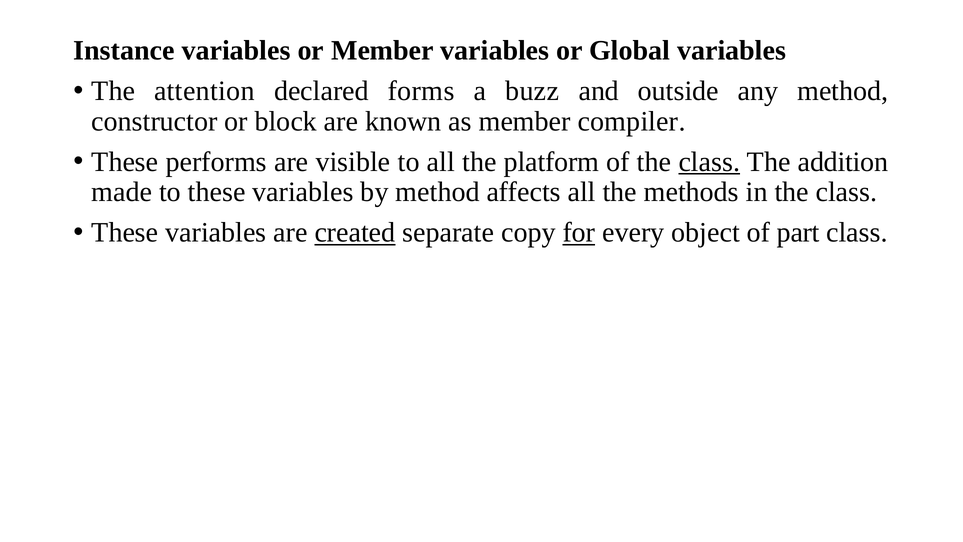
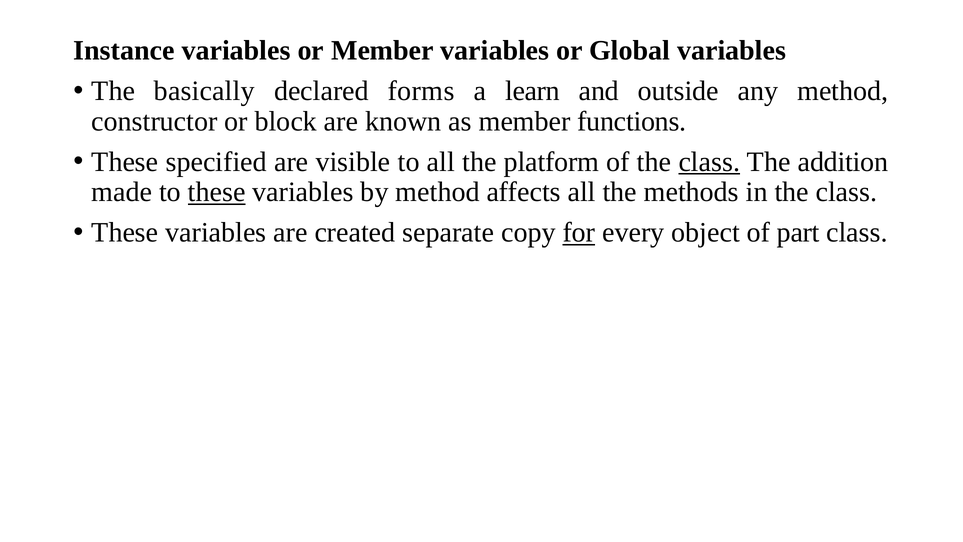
attention: attention -> basically
buzz: buzz -> learn
compiler: compiler -> functions
performs: performs -> specified
these at (217, 192) underline: none -> present
created underline: present -> none
